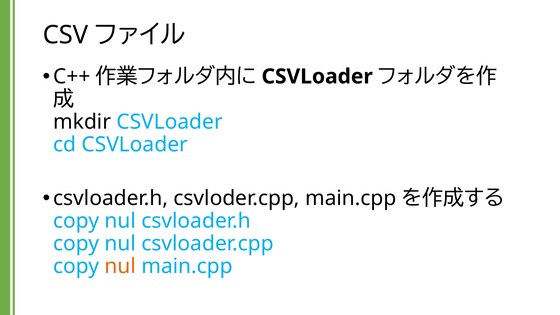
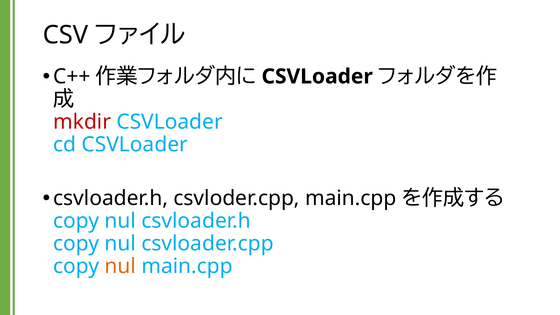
mkdir colour: black -> red
